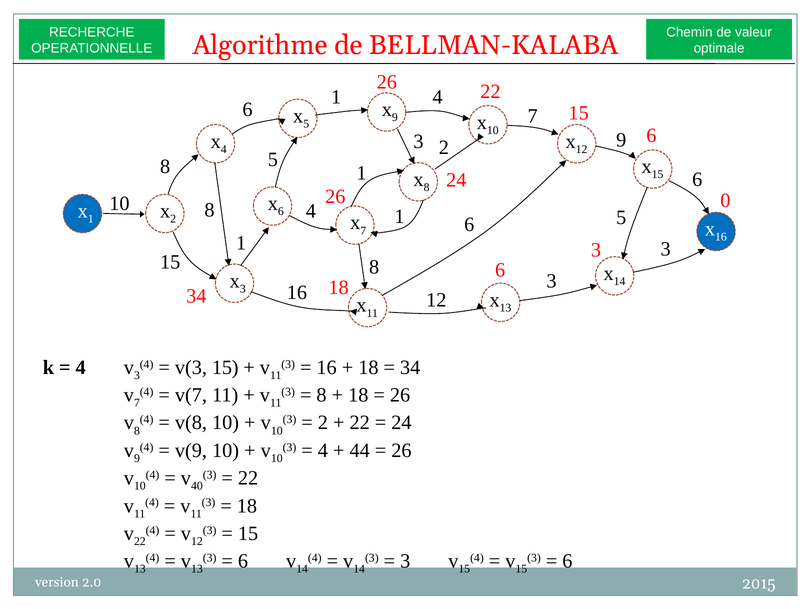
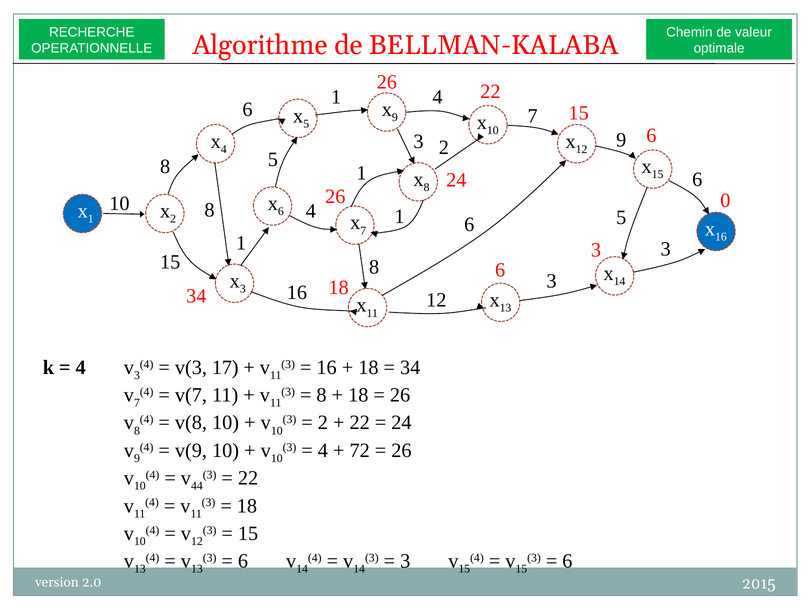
v(3 15: 15 -> 17
44: 44 -> 72
40: 40 -> 44
22 at (140, 541): 22 -> 10
